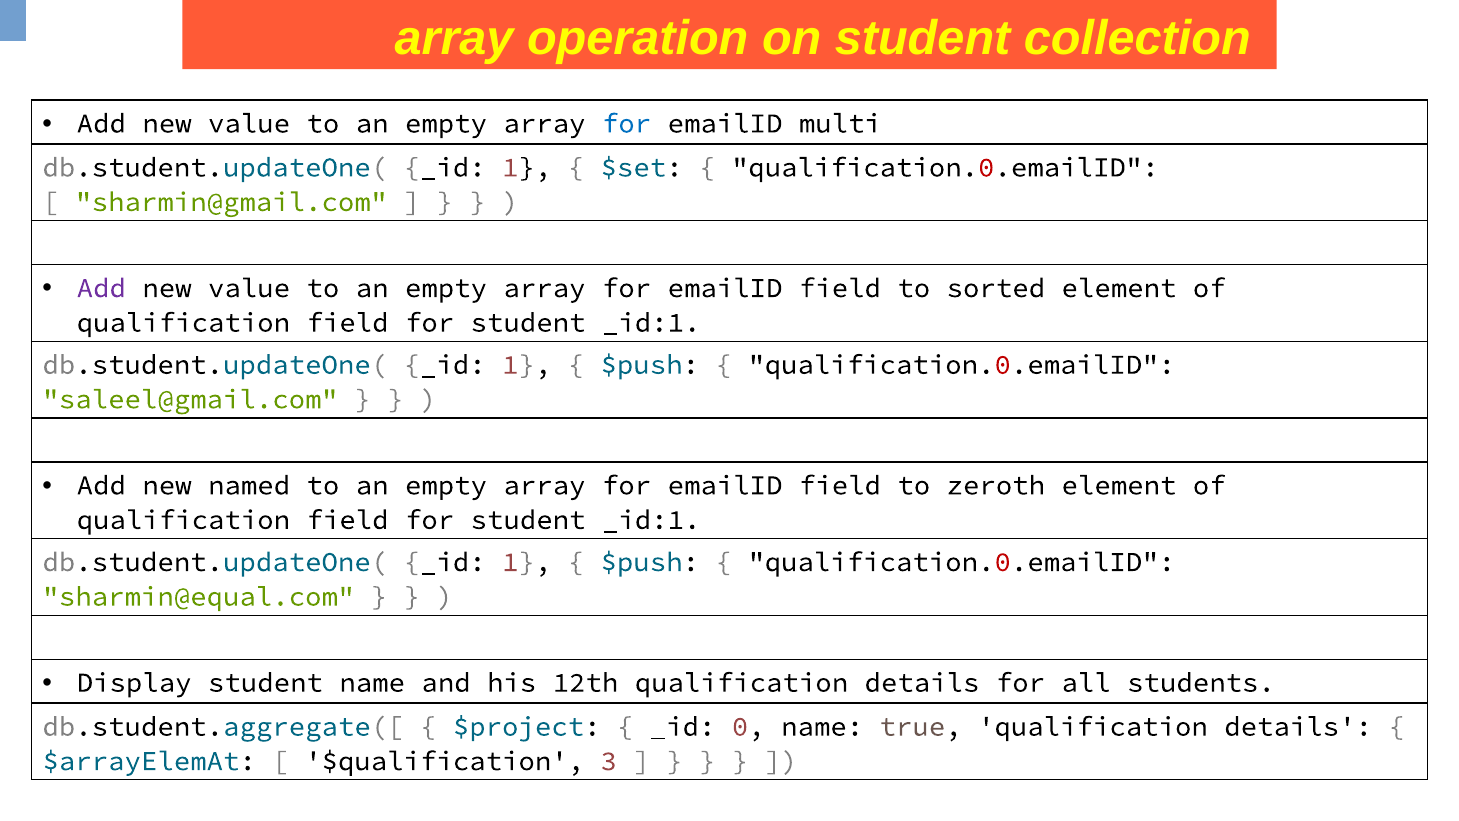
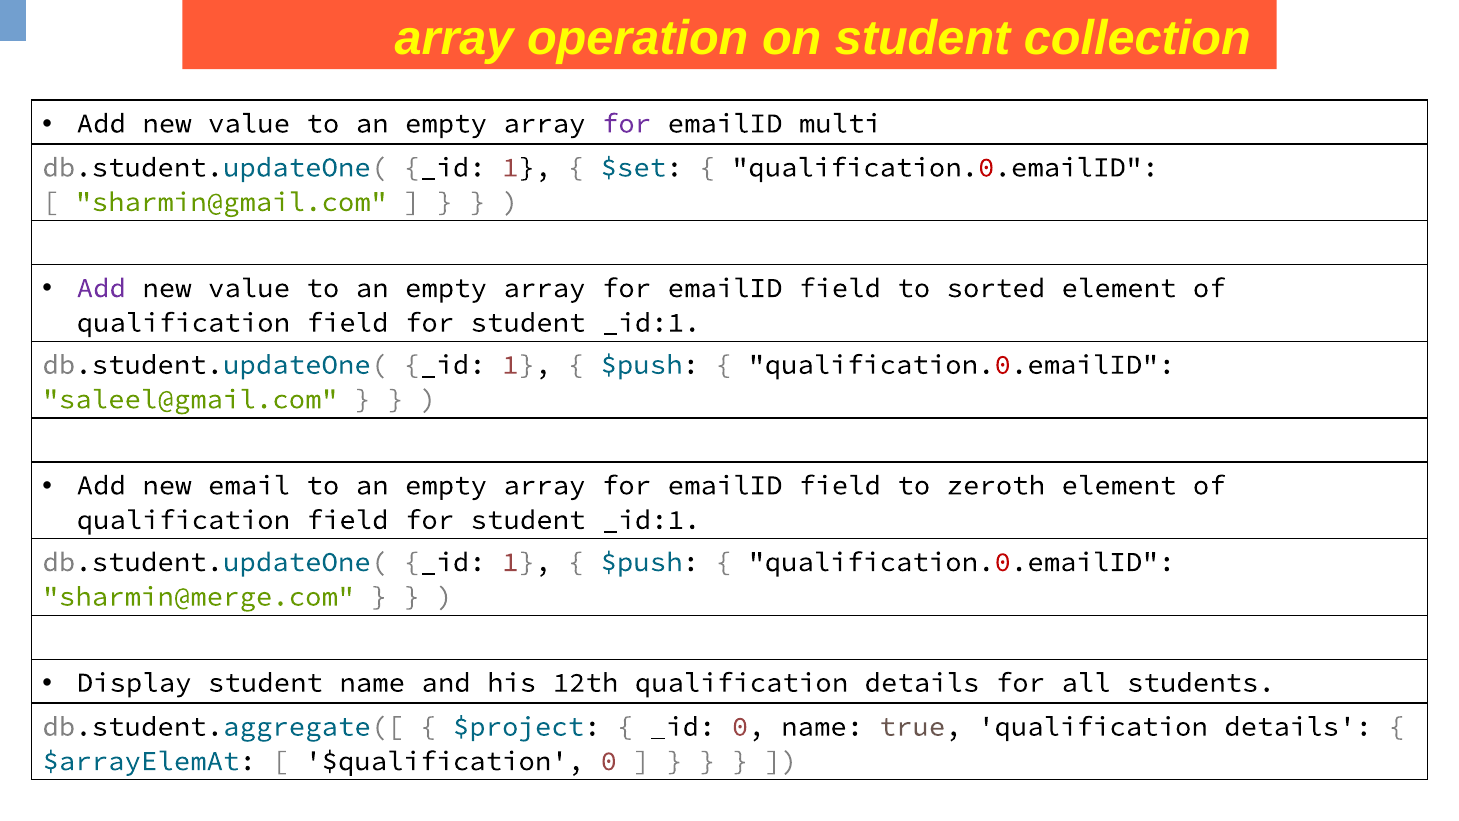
for at (627, 123) colour: blue -> purple
named: named -> email
sharmin@equal.com: sharmin@equal.com -> sharmin@merge.com
$qualification 3: 3 -> 0
